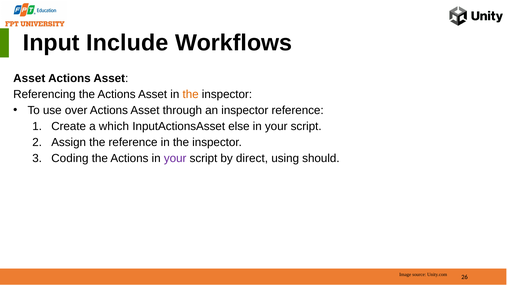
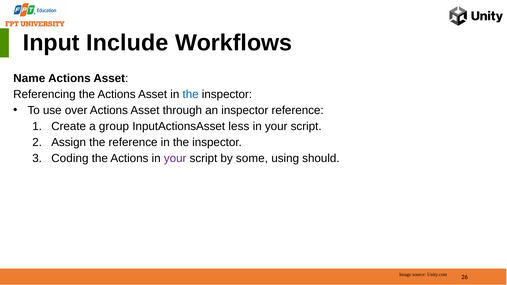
Asset at (29, 78): Asset -> Name
the at (191, 94) colour: orange -> blue
which: which -> group
else: else -> less
direct: direct -> some
